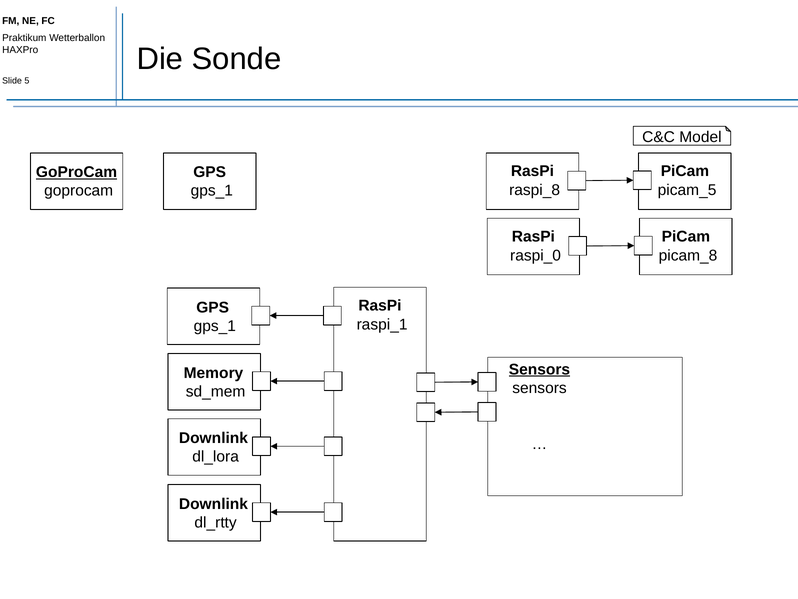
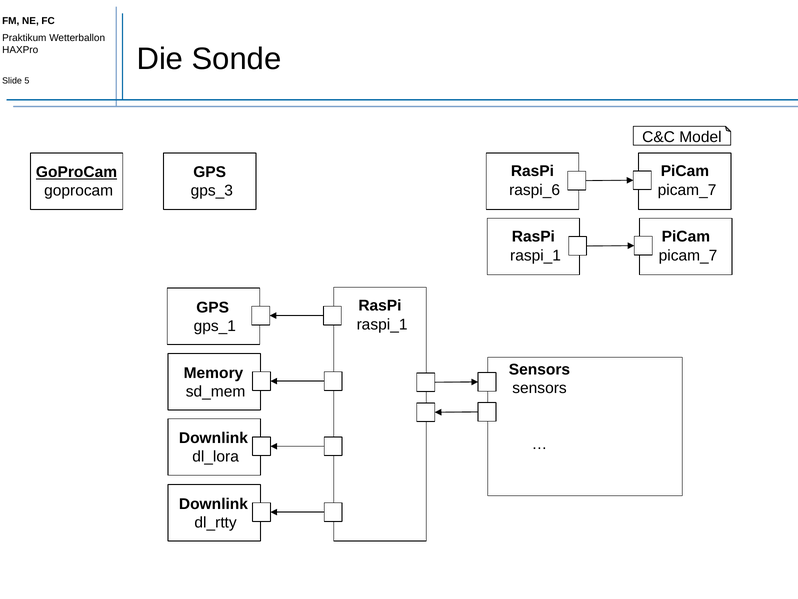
raspi_8: raspi_8 -> raspi_6
picam_5 at (687, 190): picam_5 -> picam_7
gps_1 at (212, 191): gps_1 -> gps_3
raspi_0 at (536, 255): raspi_0 -> raspi_1
picam_8 at (688, 255): picam_8 -> picam_7
Sensors at (539, 369) underline: present -> none
